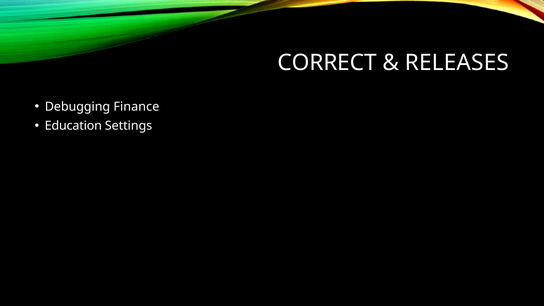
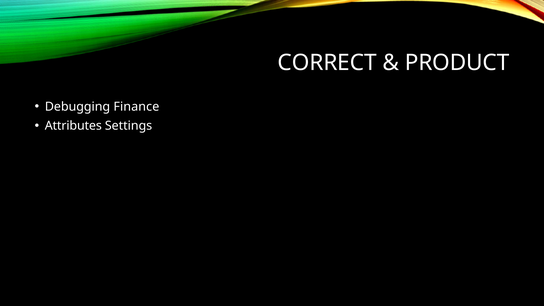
RELEASES: RELEASES -> PRODUCT
Education: Education -> Attributes
